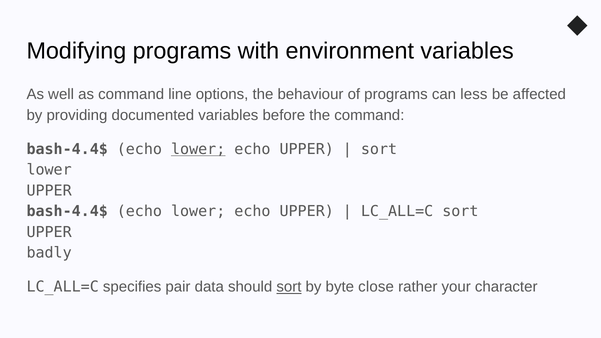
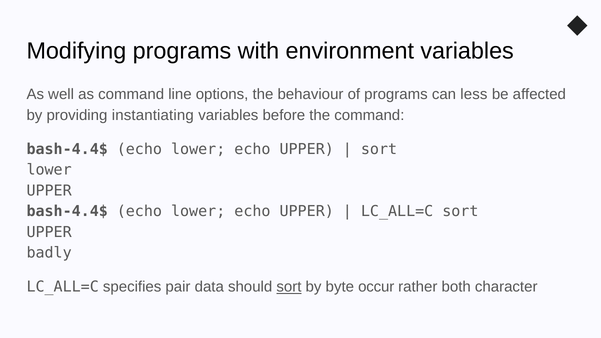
documented: documented -> instantiating
lower at (198, 149) underline: present -> none
close: close -> occur
your: your -> both
